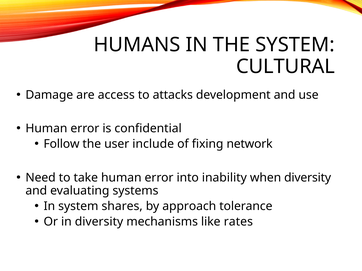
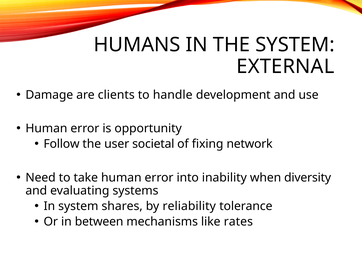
CULTURAL: CULTURAL -> EXTERNAL
access: access -> clients
attacks: attacks -> handle
confidential: confidential -> opportunity
include: include -> societal
approach: approach -> reliability
in diversity: diversity -> between
